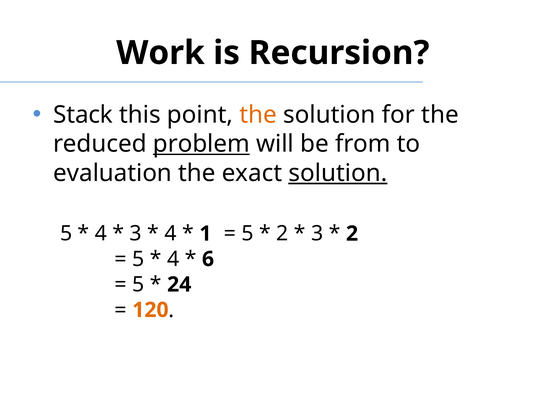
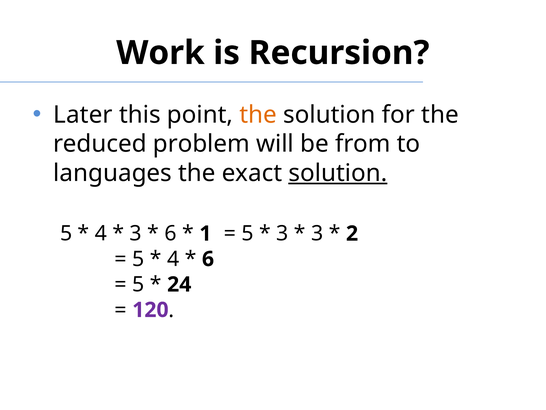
Stack: Stack -> Later
problem underline: present -> none
evaluation: evaluation -> languages
4 at (171, 233): 4 -> 6
2 at (282, 233): 2 -> 3
120 colour: orange -> purple
